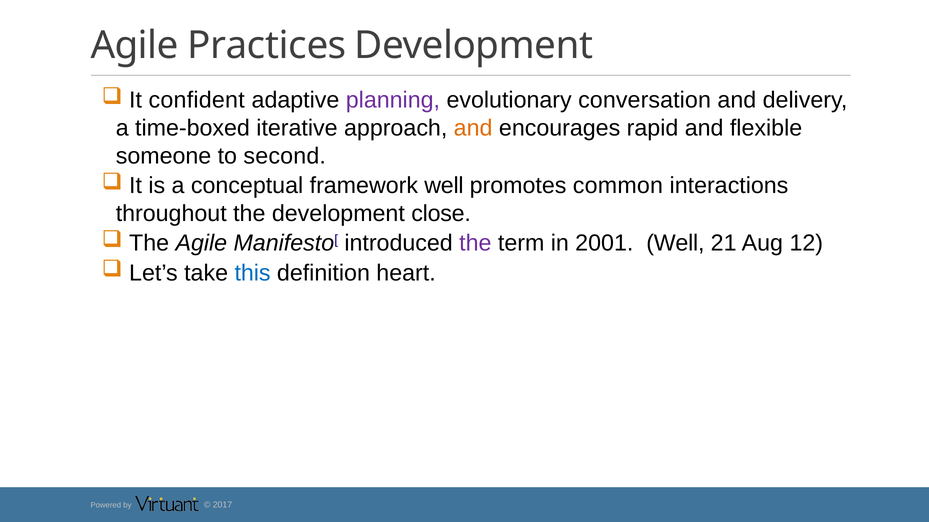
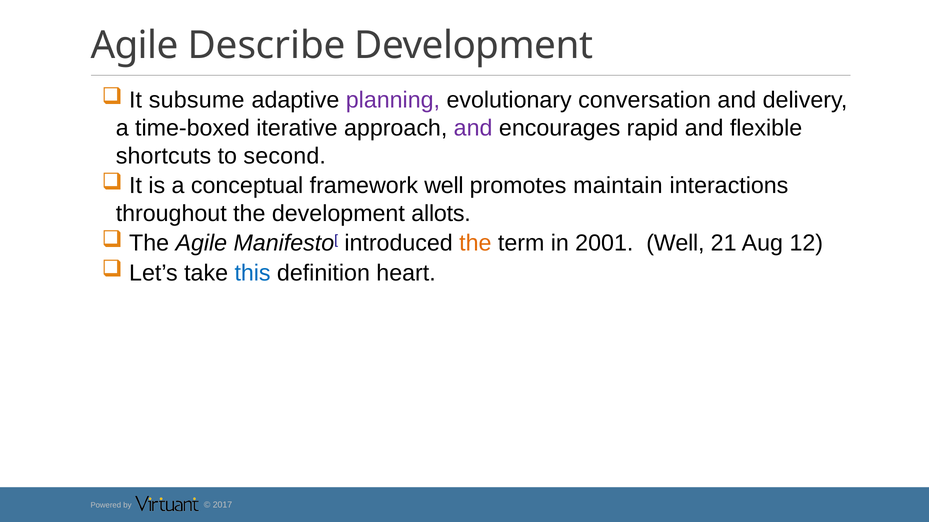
Practices: Practices -> Describe
confident: confident -> subsume
and at (473, 128) colour: orange -> purple
someone: someone -> shortcuts
common: common -> maintain
close: close -> allots
the at (475, 244) colour: purple -> orange
